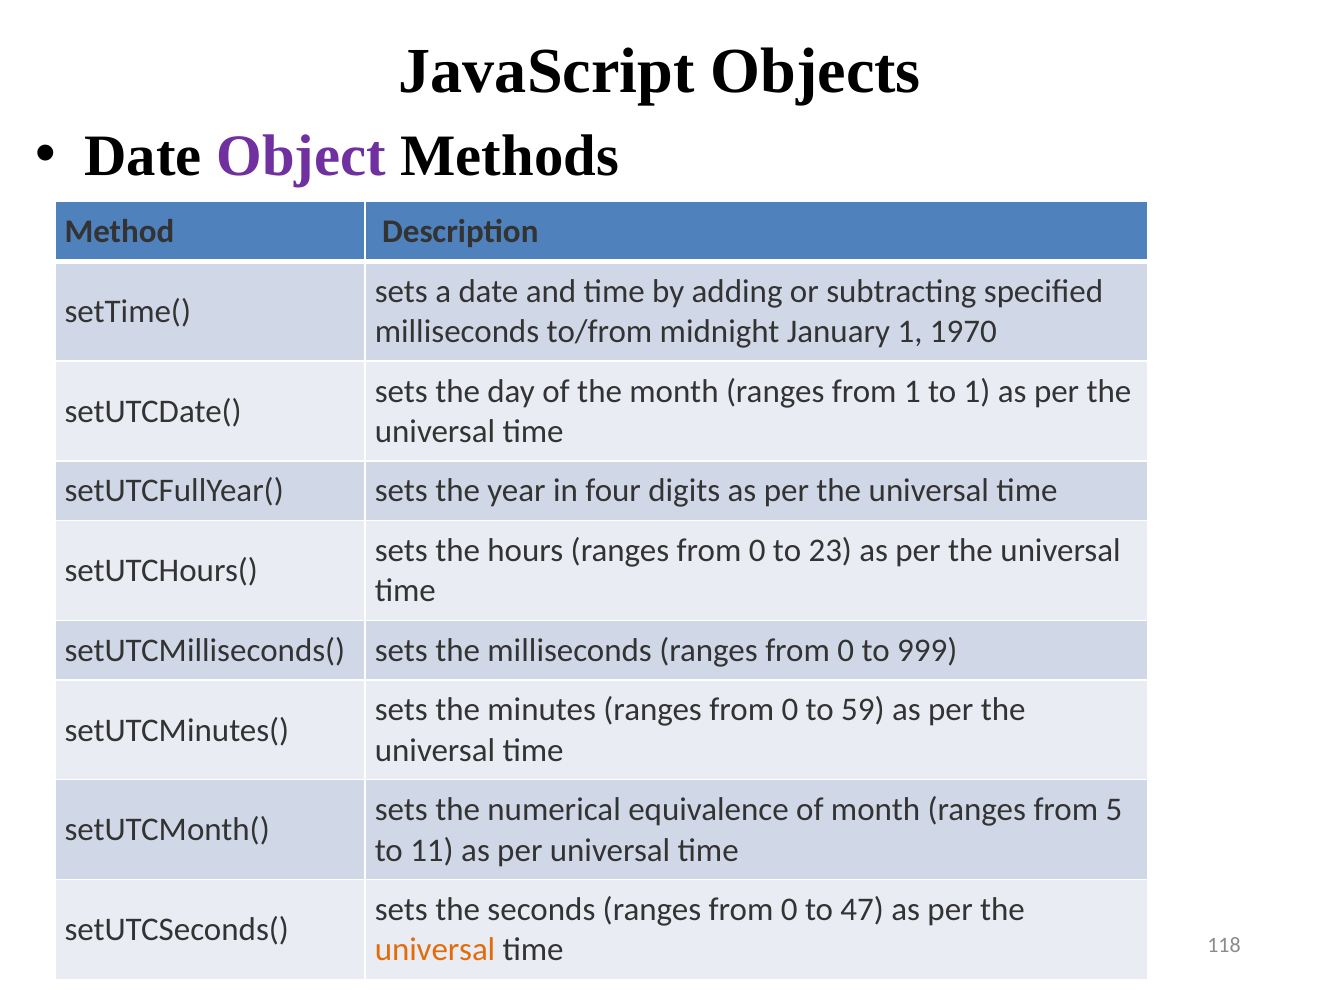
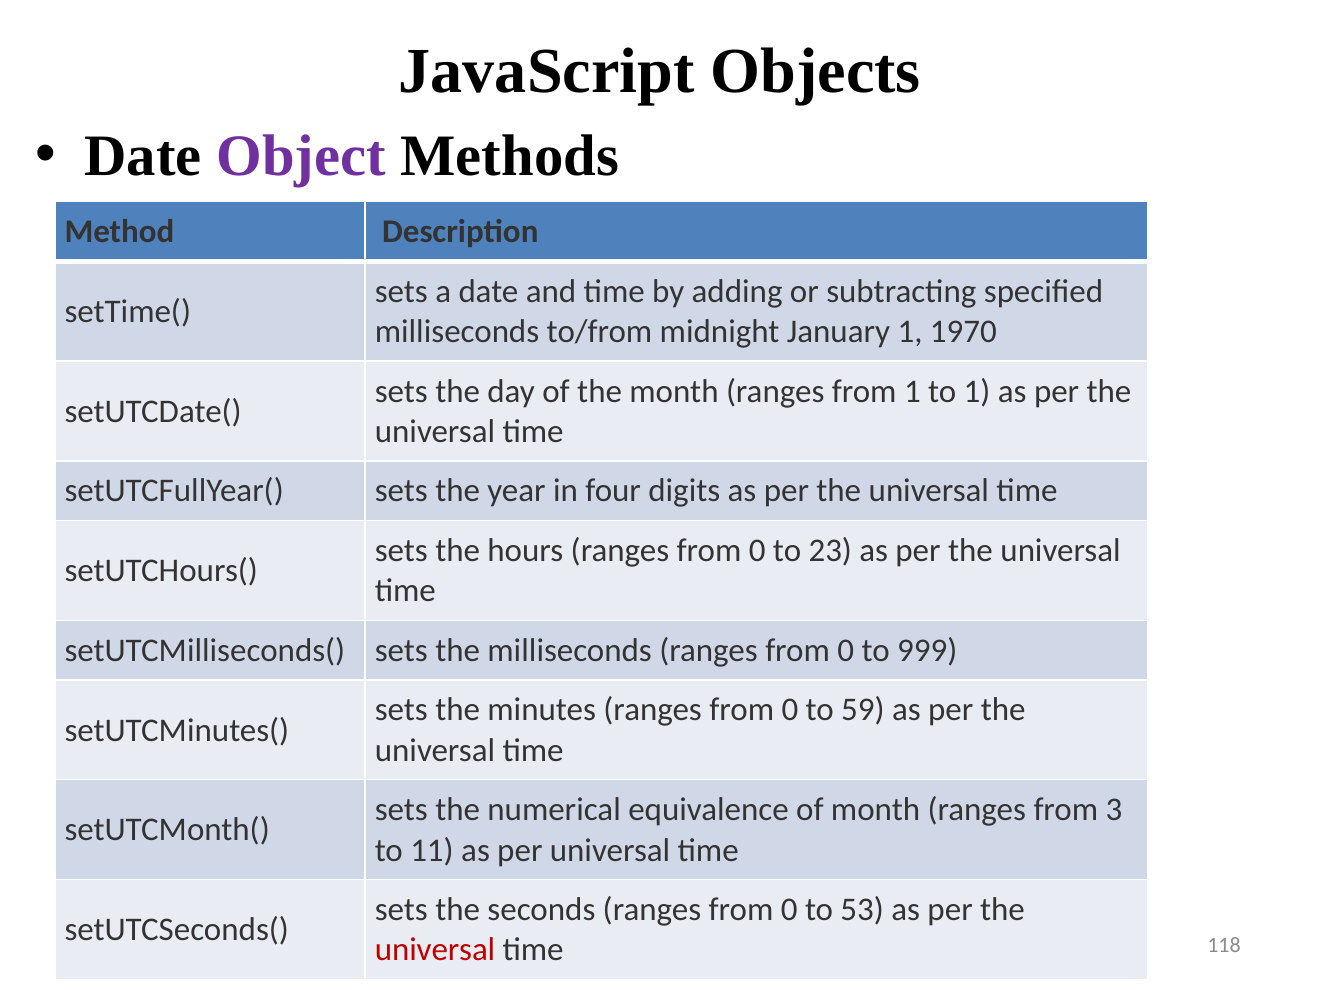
5: 5 -> 3
47: 47 -> 53
universal at (435, 950) colour: orange -> red
